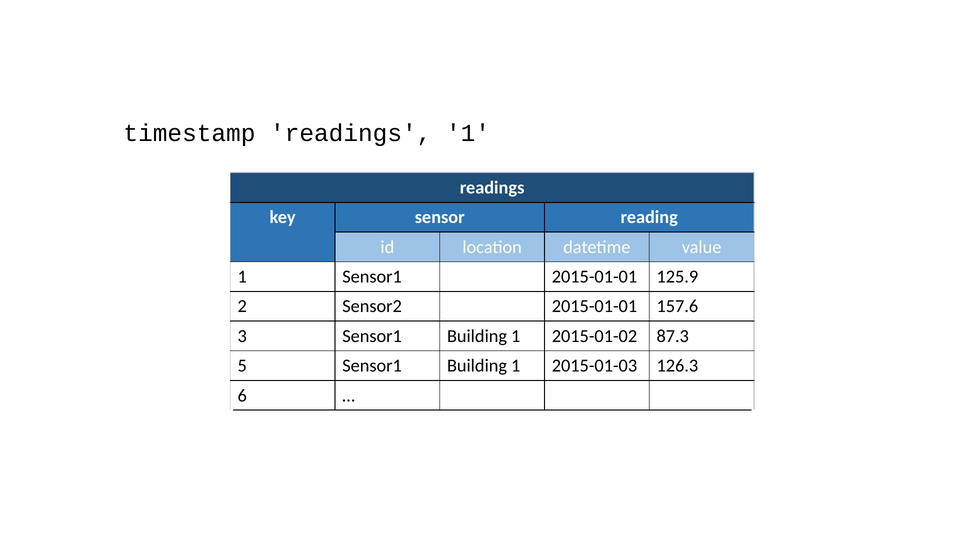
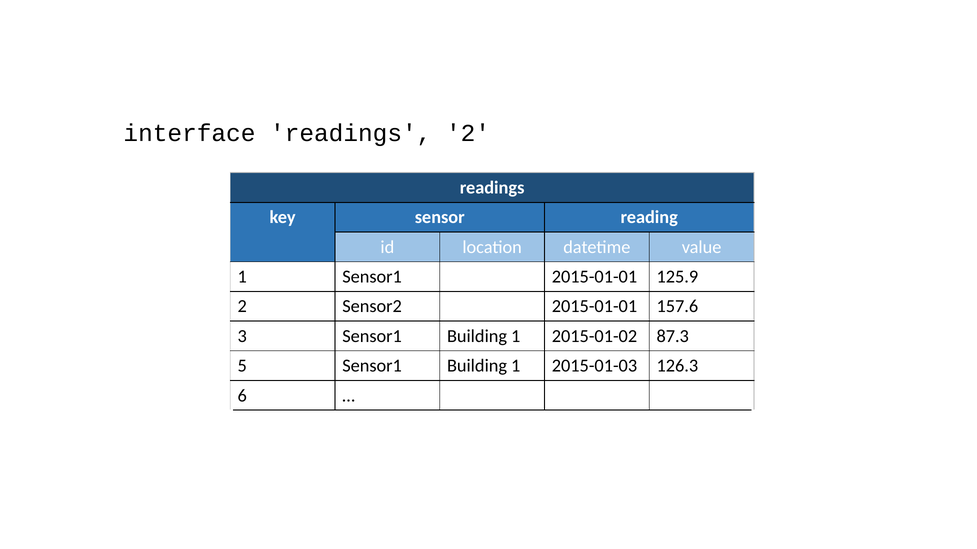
timestamp: timestamp -> interface
readings 1: 1 -> 2
